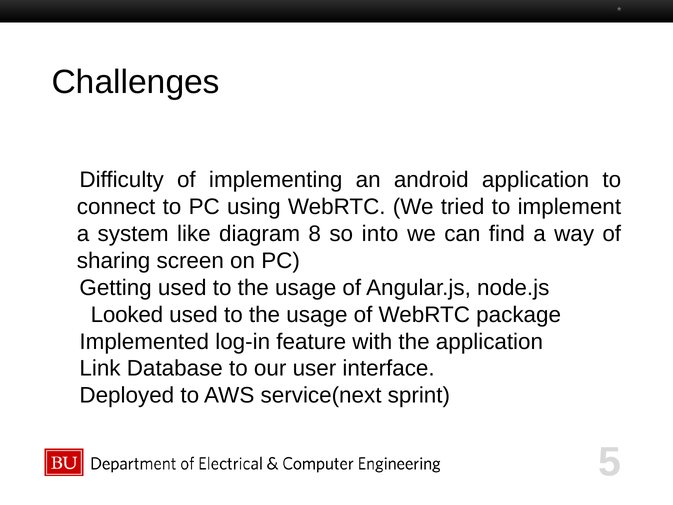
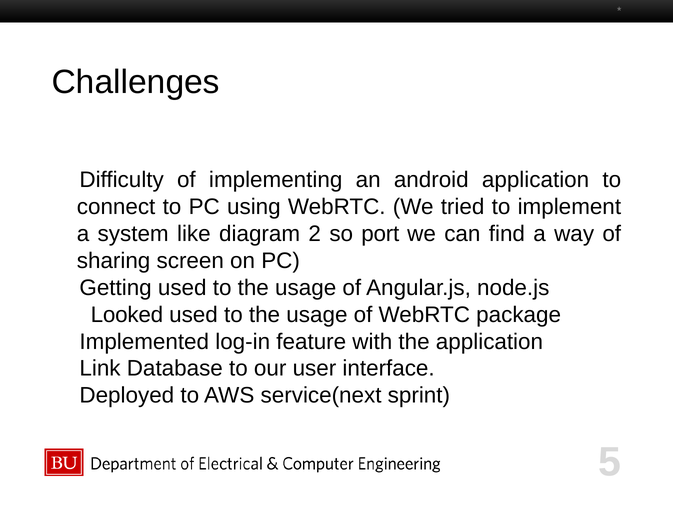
8: 8 -> 2
into: into -> port
